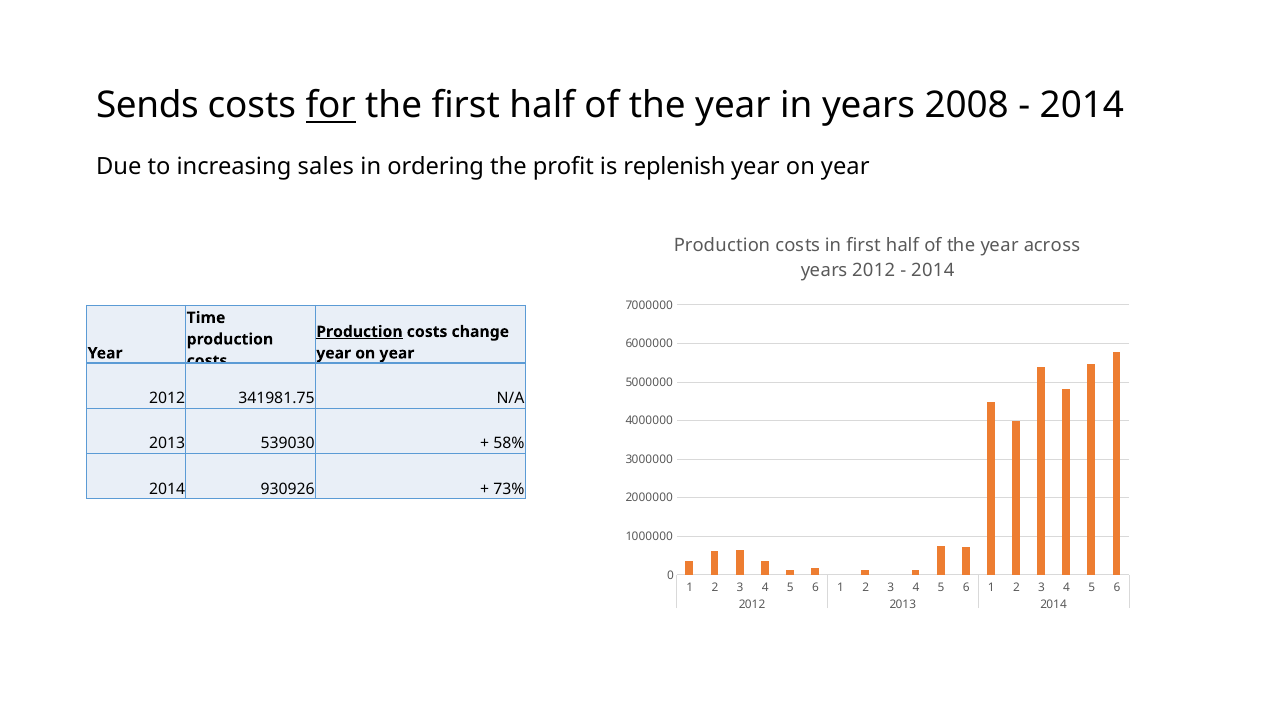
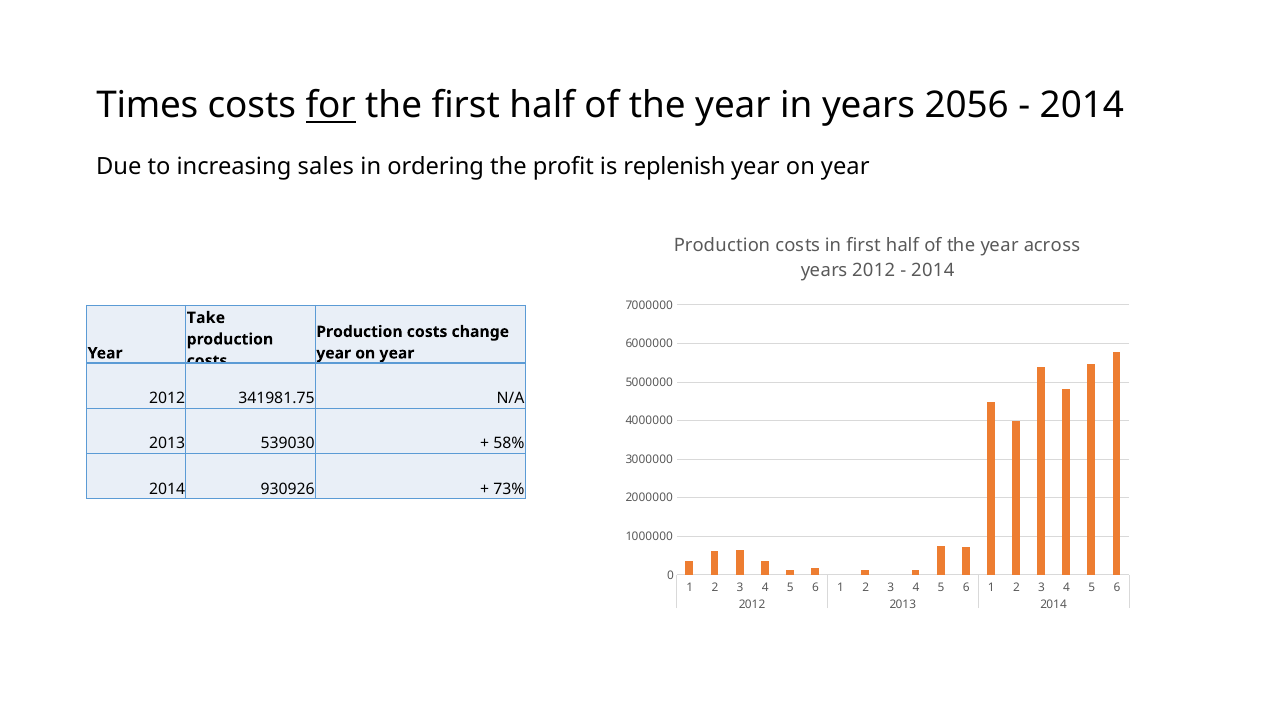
Sends: Sends -> Times
2008: 2008 -> 2056
Time: Time -> Take
Production at (359, 332) underline: present -> none
